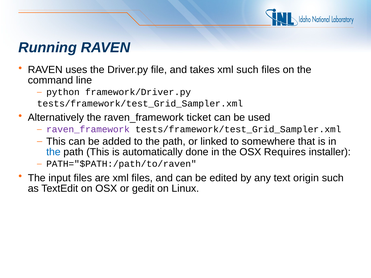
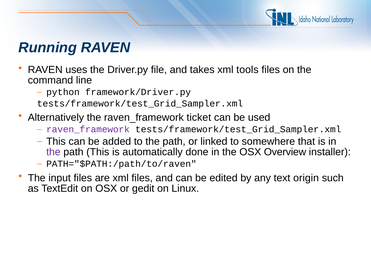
xml such: such -> tools
the at (53, 152) colour: blue -> purple
Requires: Requires -> Overview
